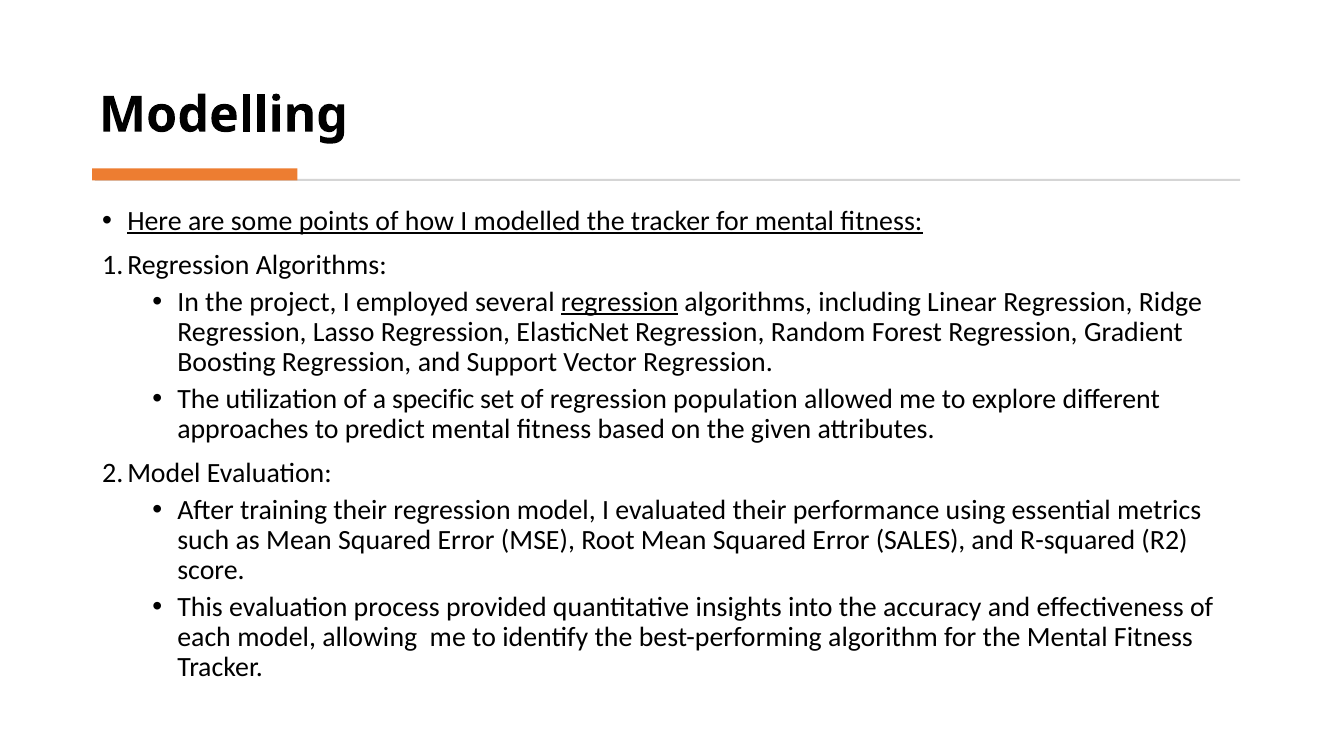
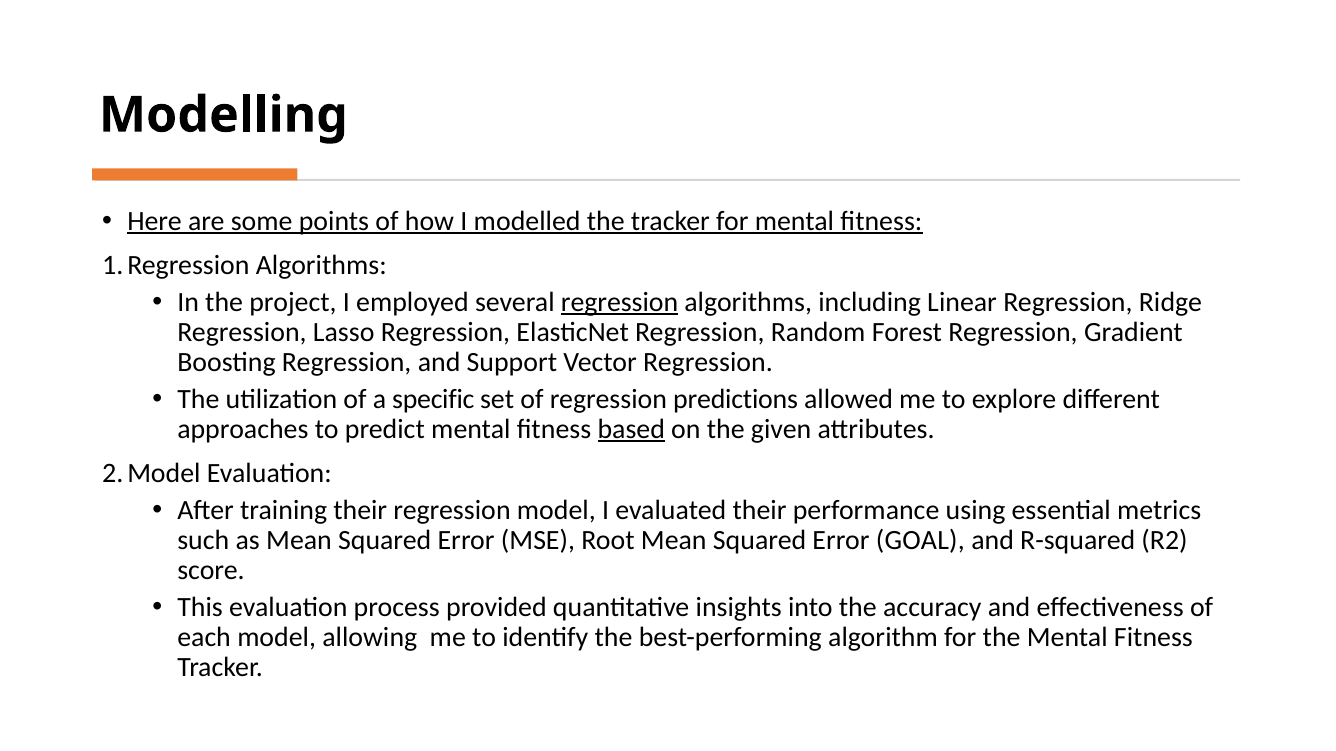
population: population -> predictions
based underline: none -> present
SALES: SALES -> GOAL
